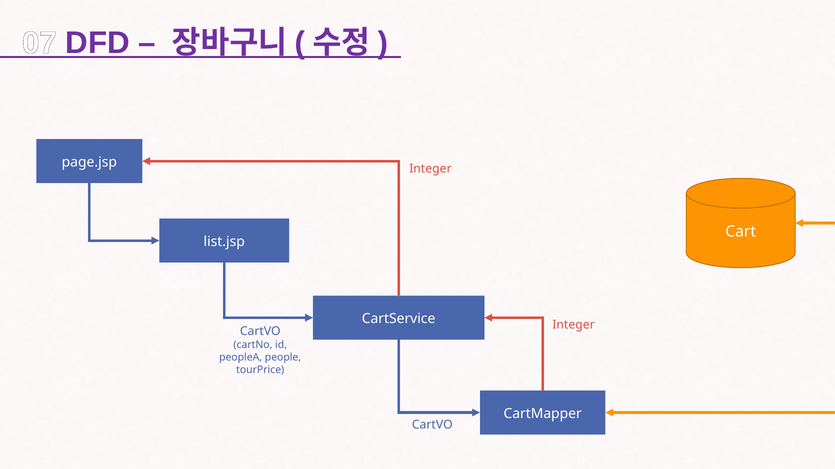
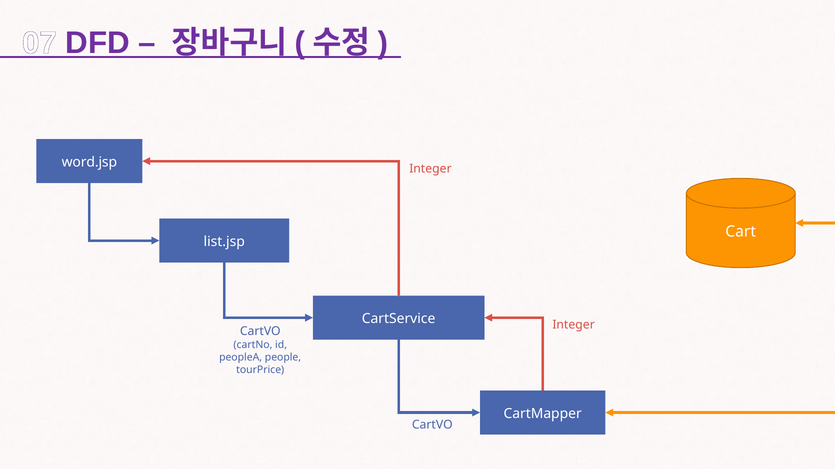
page.jsp: page.jsp -> word.jsp
